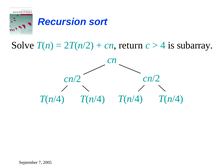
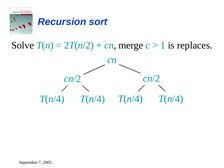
return: return -> merge
4: 4 -> 1
subarray: subarray -> replaces
